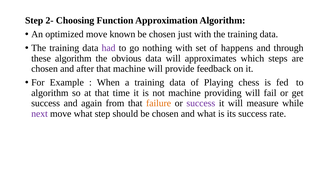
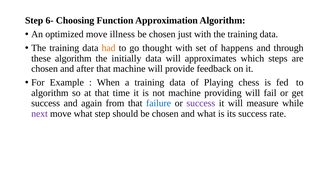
2-: 2- -> 6-
known: known -> illness
had colour: purple -> orange
nothing: nothing -> thought
obvious: obvious -> initially
failure colour: orange -> blue
